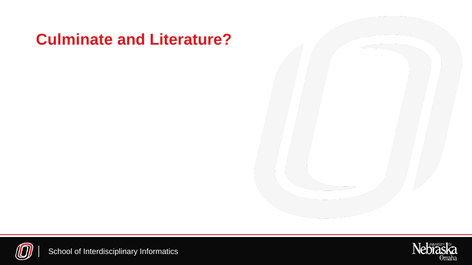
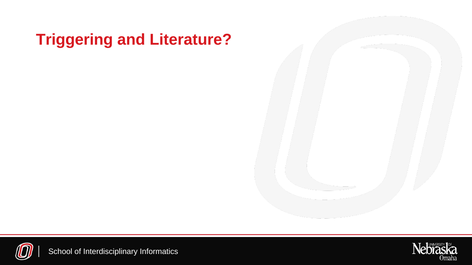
Culminate: Culminate -> Triggering
